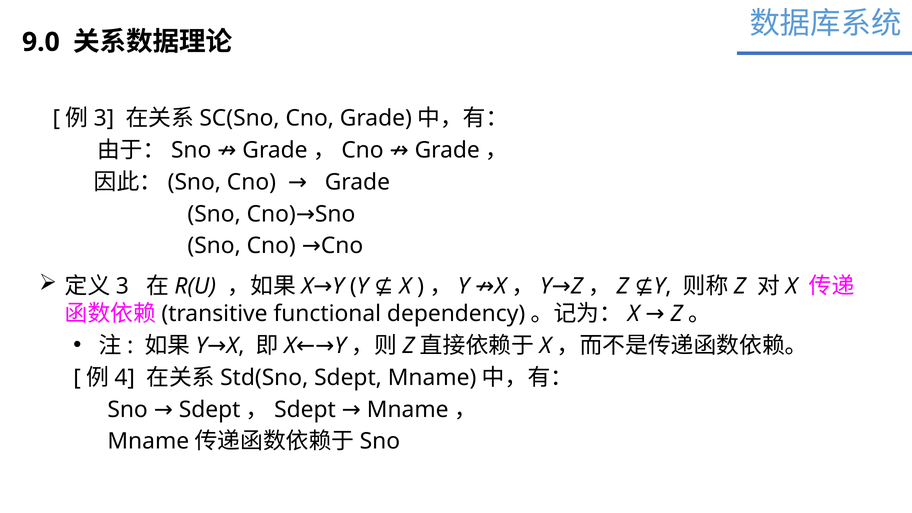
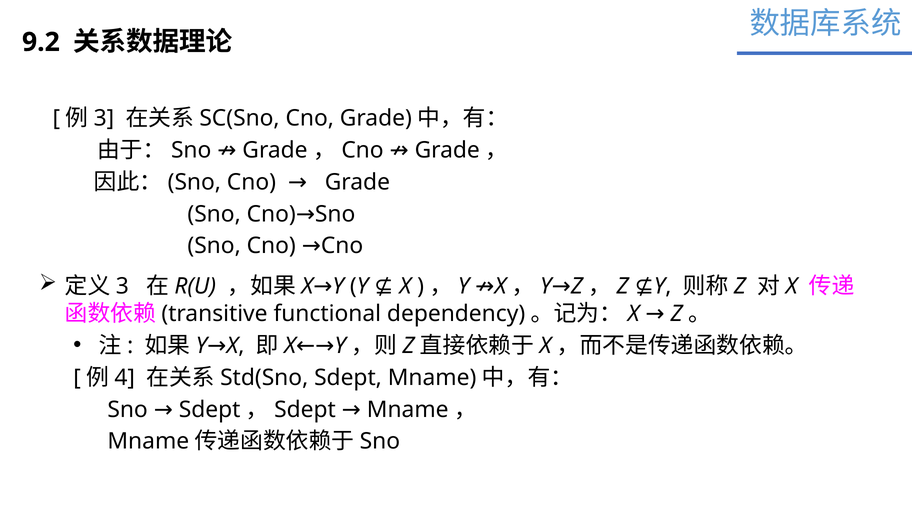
9.0: 9.0 -> 9.2
